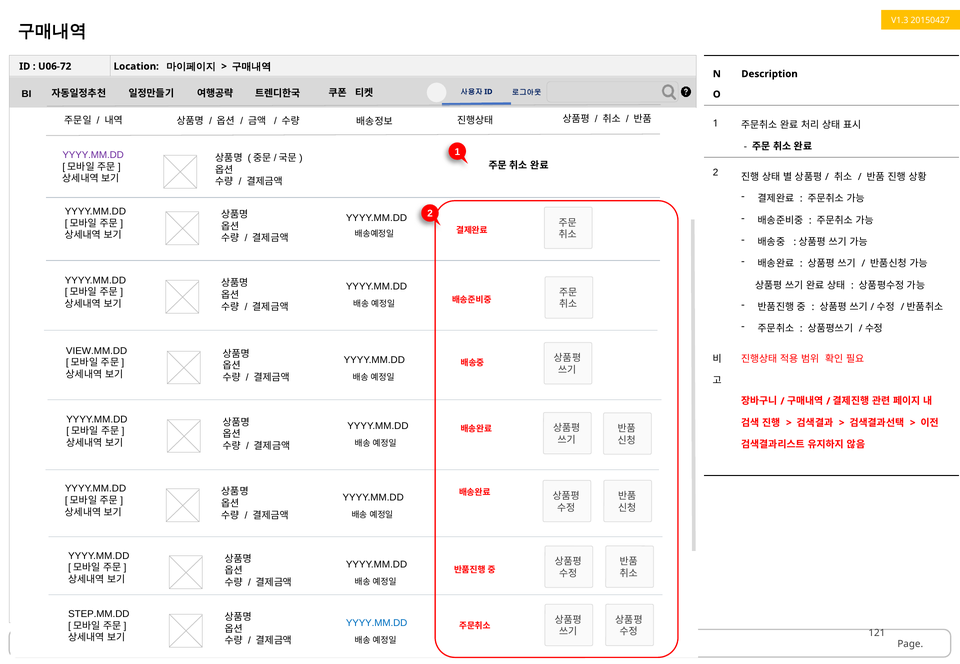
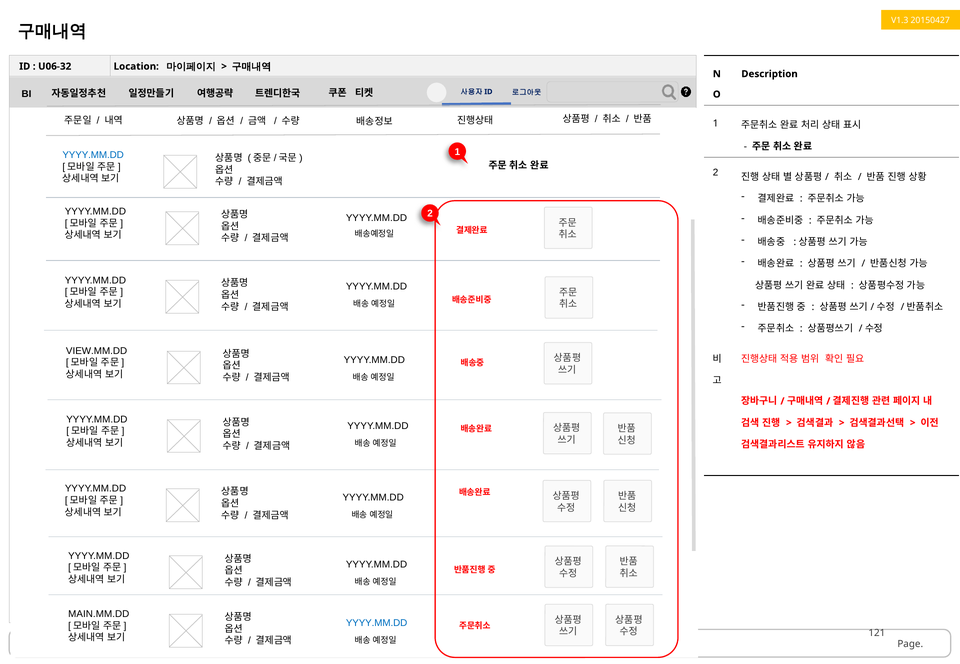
U06-72: U06-72 -> U06-32
YYYY.MM.DD at (93, 155) colour: purple -> blue
STEP.MM.DD: STEP.MM.DD -> MAIN.MM.DD
